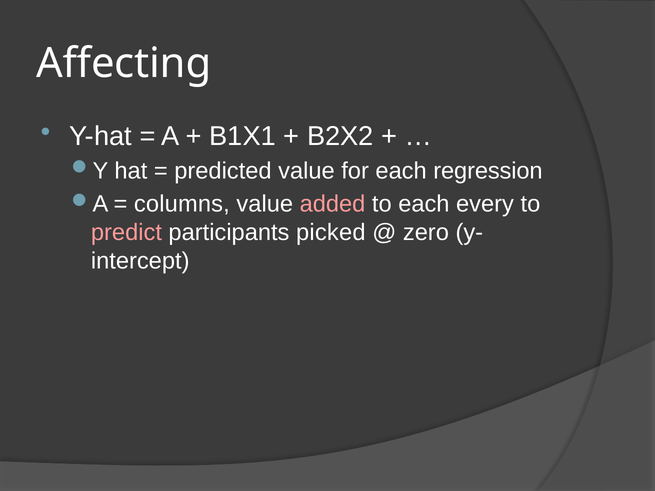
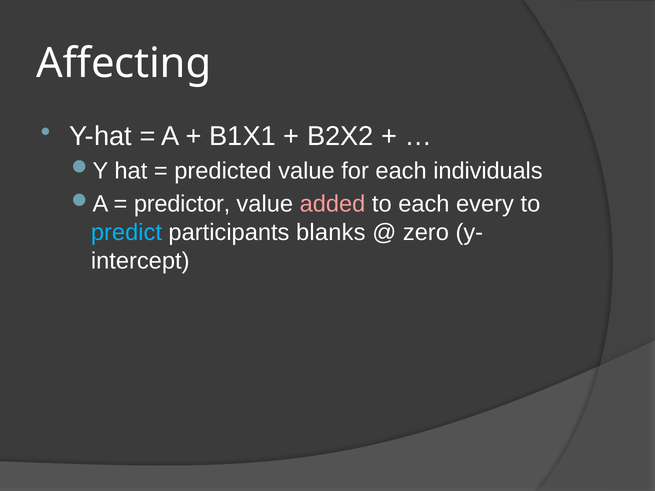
regression: regression -> individuals
columns: columns -> predictor
predict colour: pink -> light blue
picked: picked -> blanks
